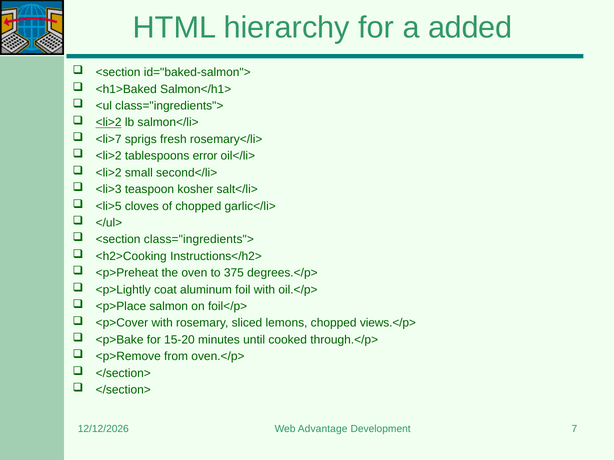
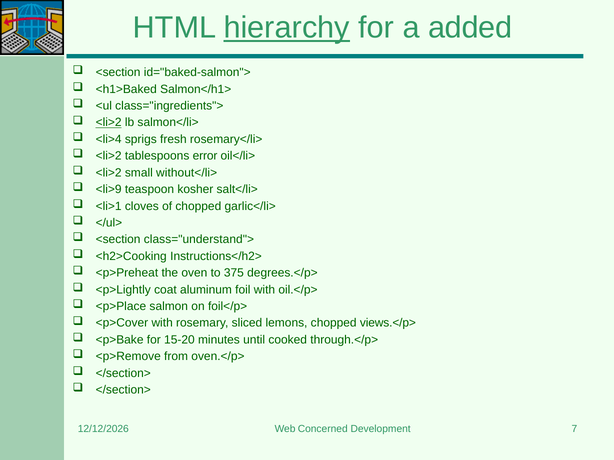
hierarchy underline: none -> present
<li>7: <li>7 -> <li>4
second</li>: second</li> -> without</li>
<li>3: <li>3 -> <li>9
<li>5: <li>5 -> <li>1
<section class="ingredients">: class="ingredients"> -> class="understand">
Advantage: Advantage -> Concerned
